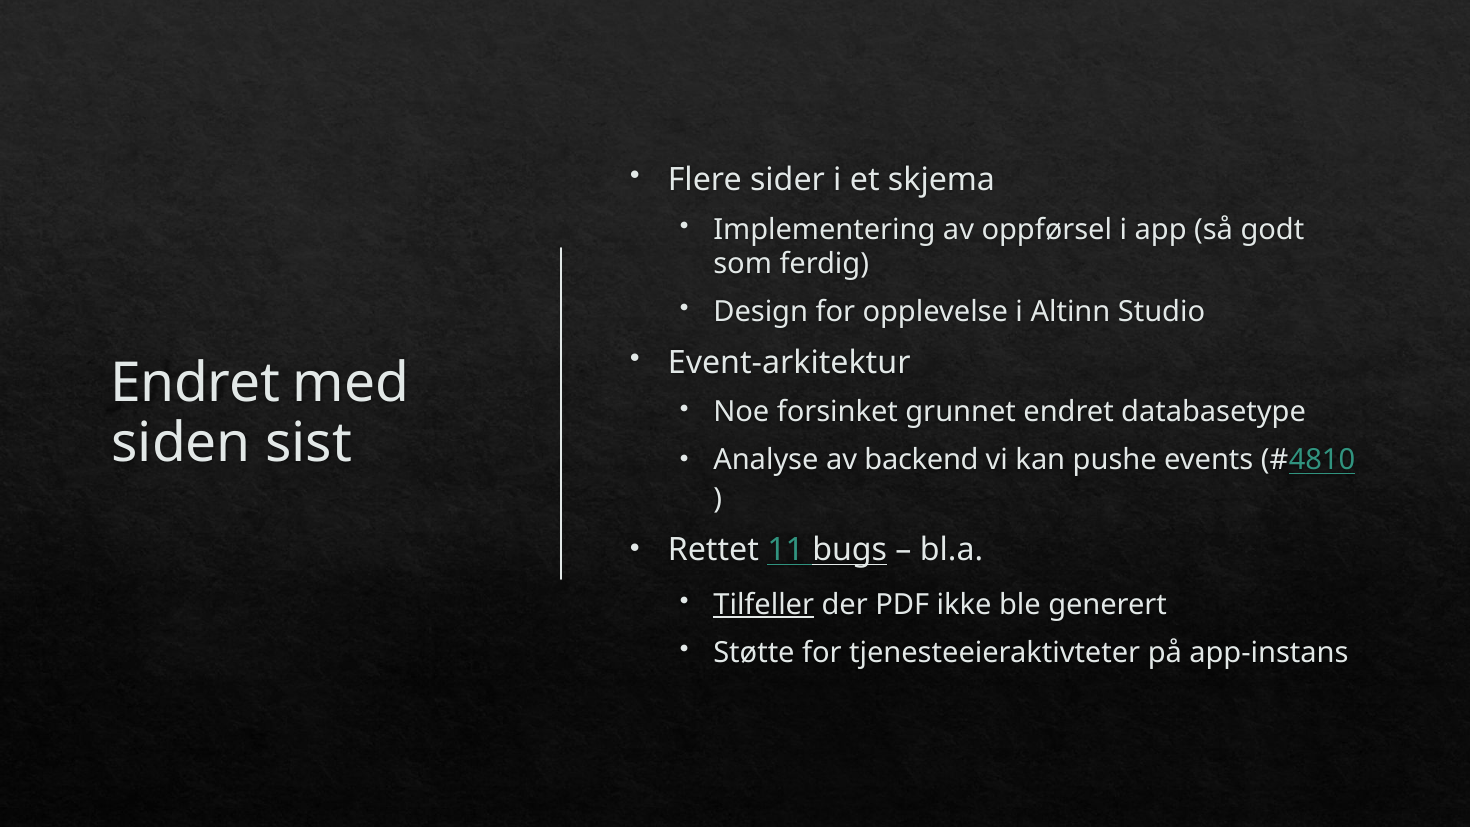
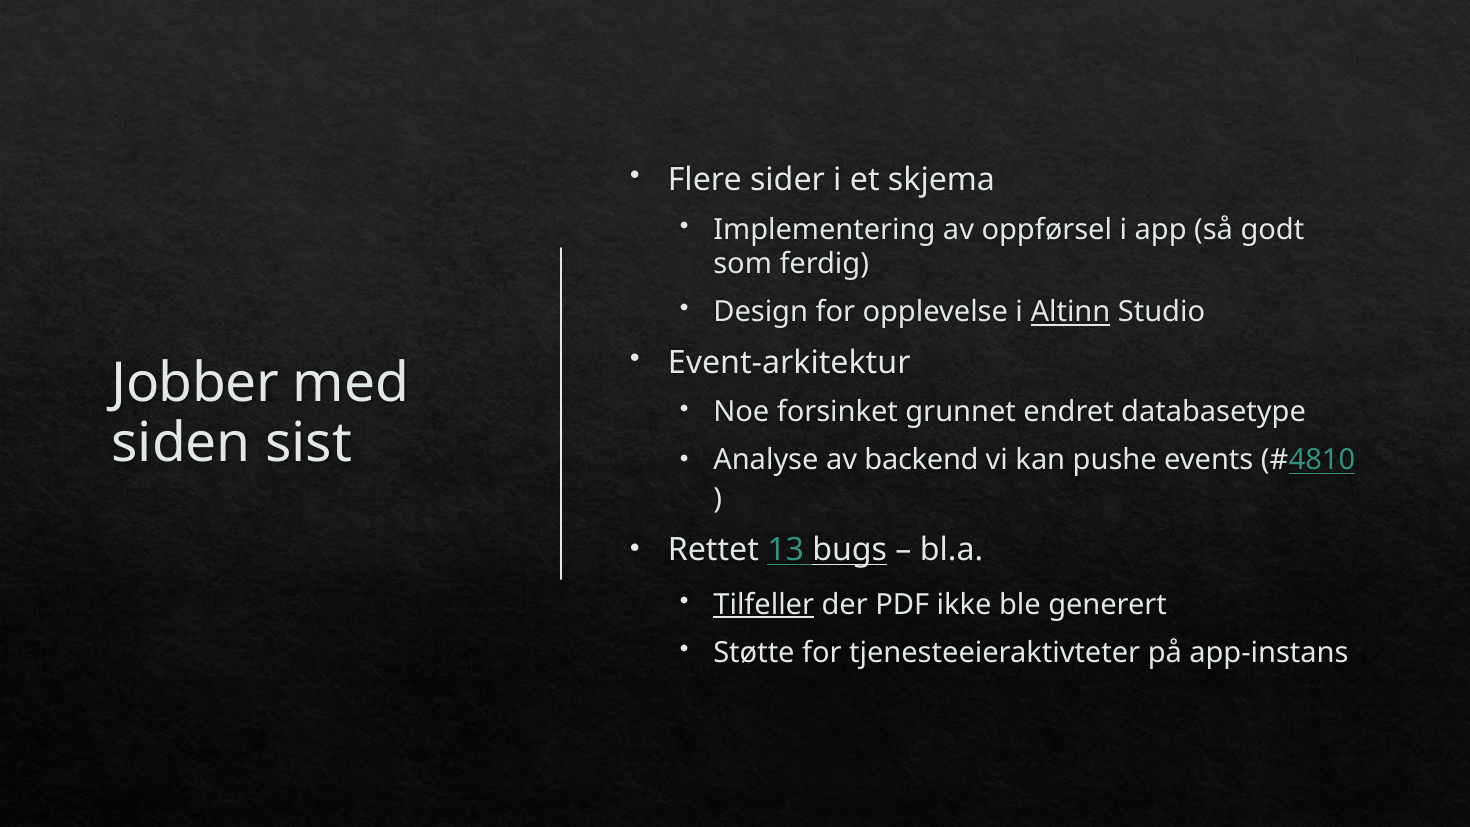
Altinn underline: none -> present
Endret at (195, 383): Endret -> Jobber
11: 11 -> 13
